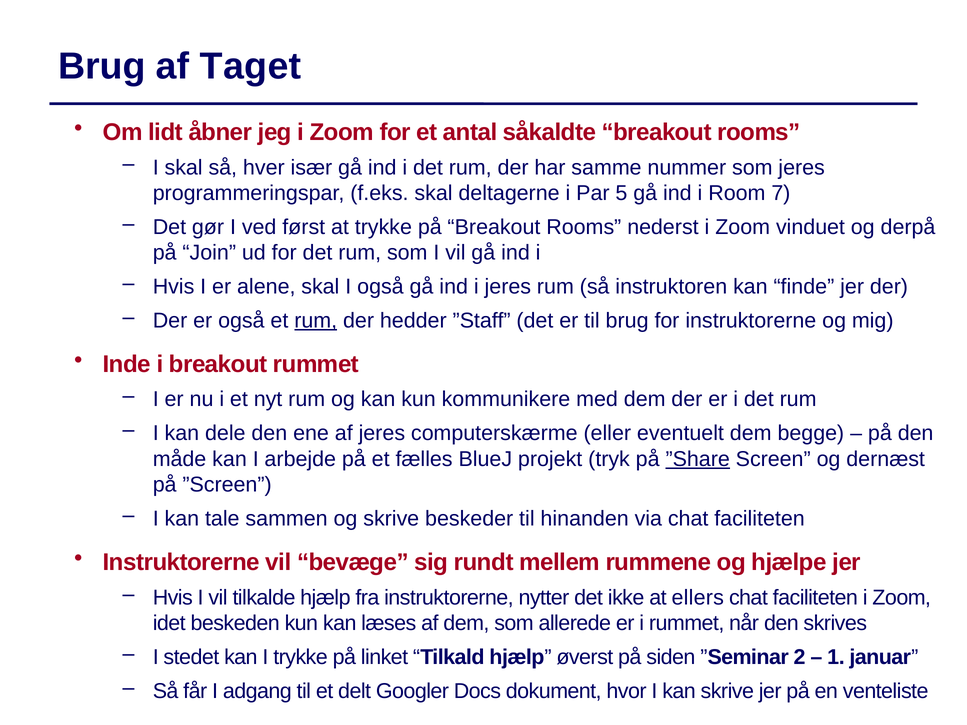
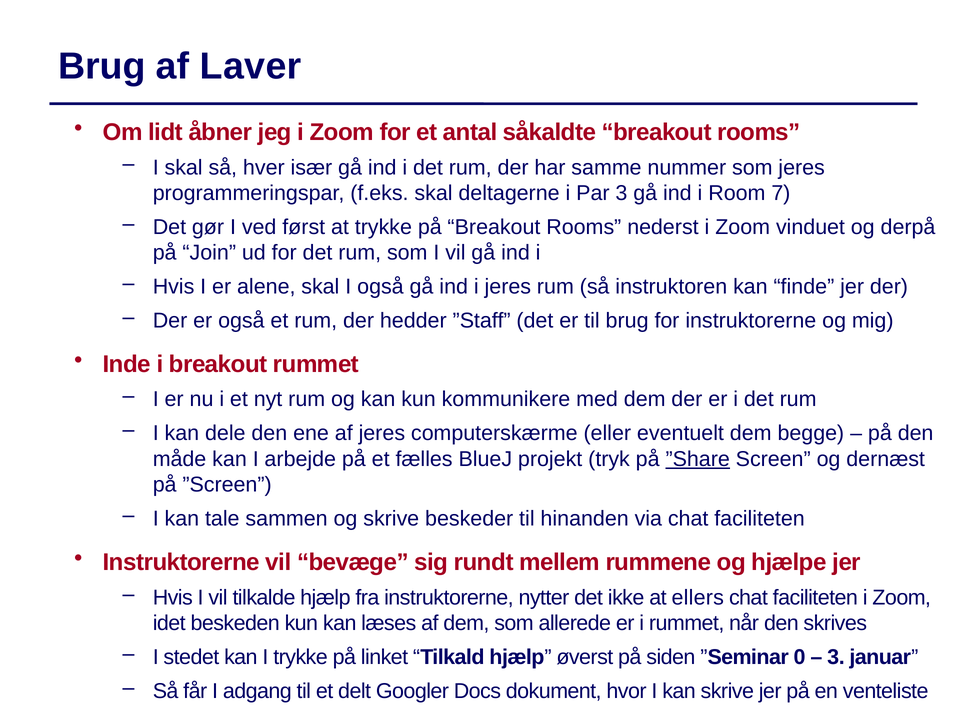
Taget: Taget -> Laver
Par 5: 5 -> 3
rum at (316, 321) underline: present -> none
2: 2 -> 0
1 at (836, 657): 1 -> 3
